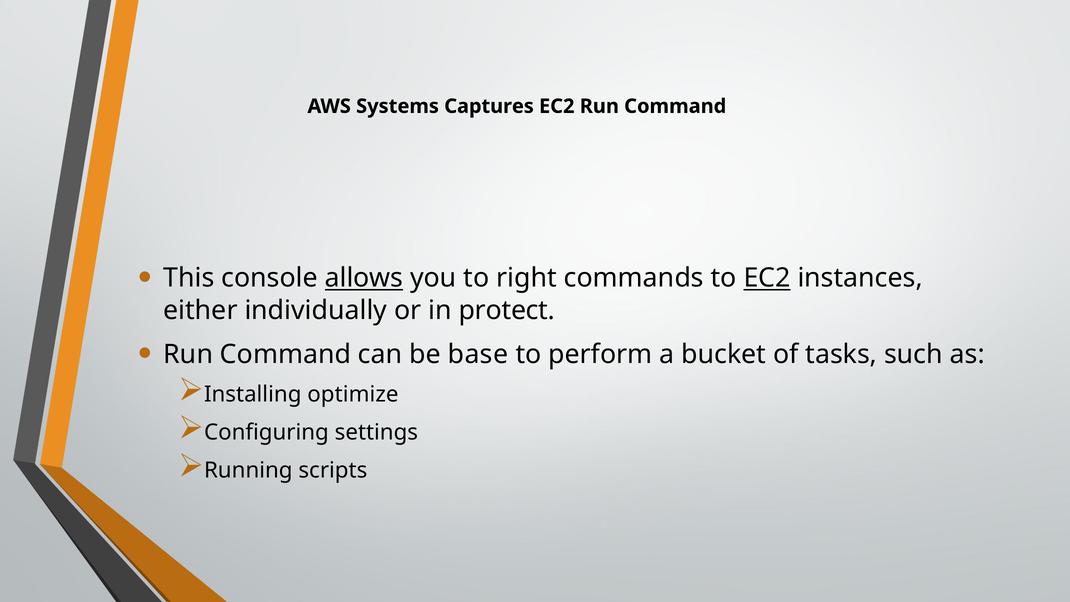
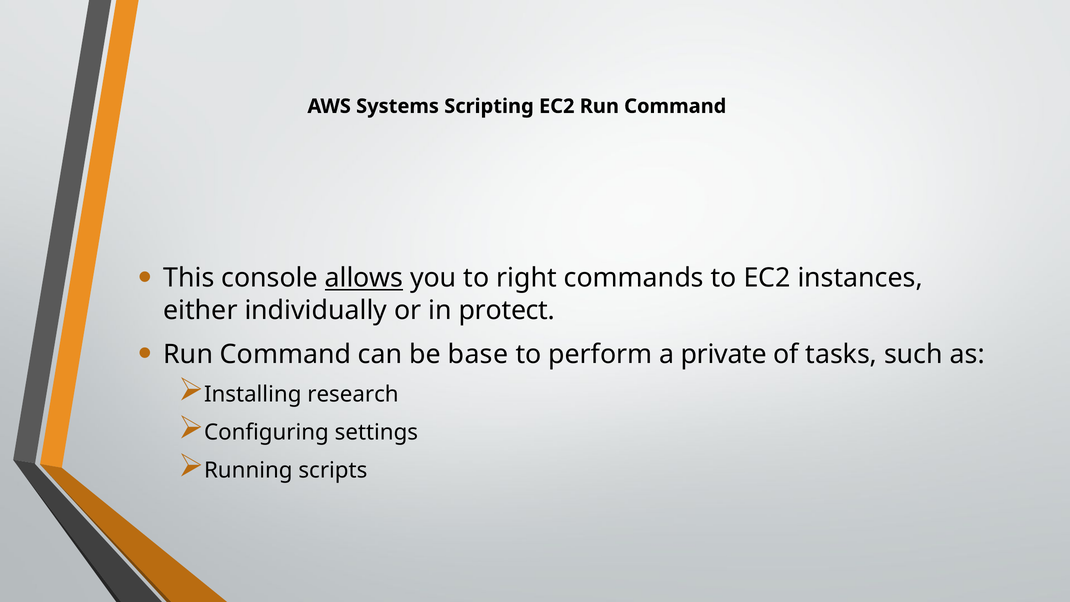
Captures: Captures -> Scripting
EC2 at (767, 278) underline: present -> none
bucket: bucket -> private
optimize: optimize -> research
